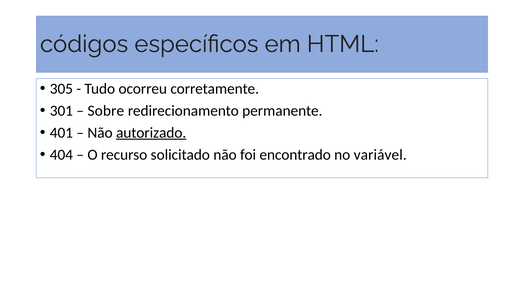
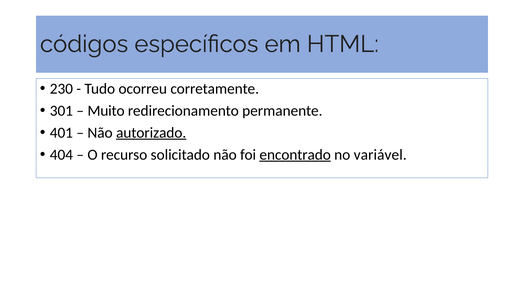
305: 305 -> 230
Sobre: Sobre -> Muito
encontrado underline: none -> present
